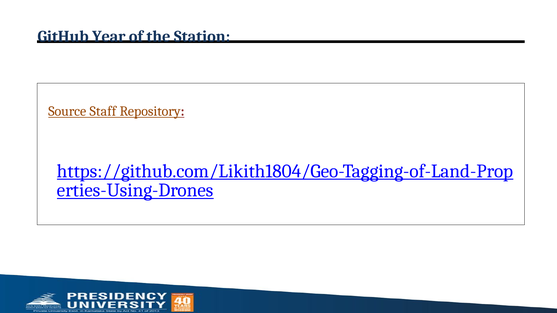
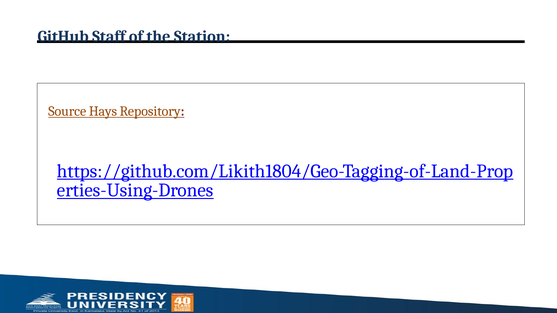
Year: Year -> Staff
Staff: Staff -> Hays
